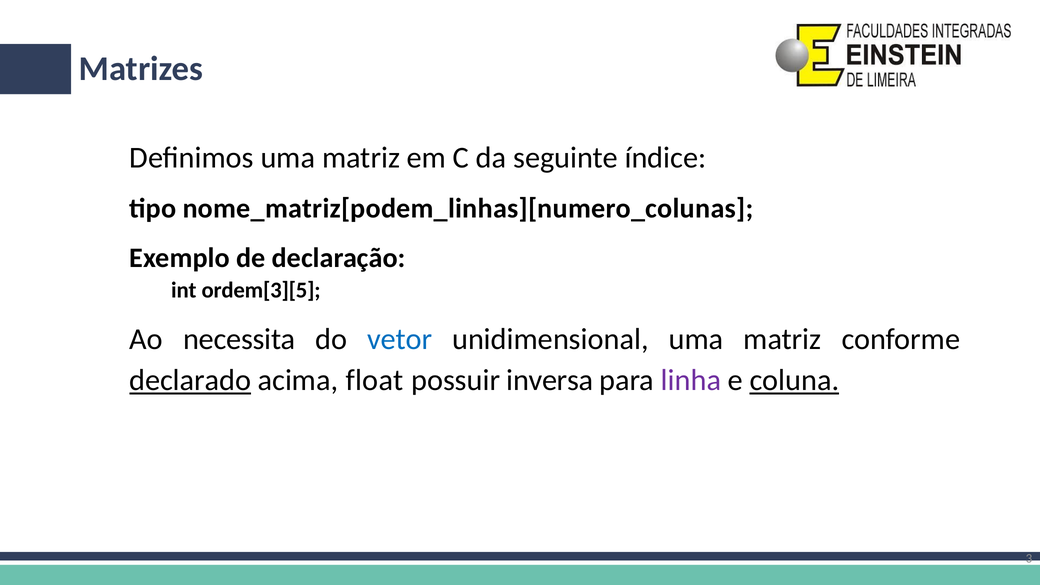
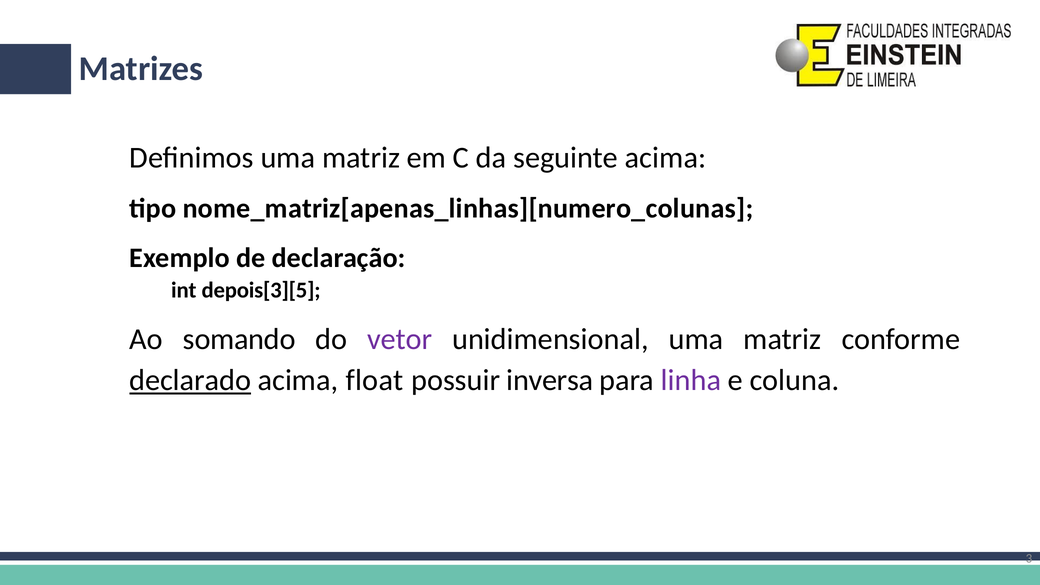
seguinte índice: índice -> acima
nome_matriz[podem_linhas][numero_colunas: nome_matriz[podem_linhas][numero_colunas -> nome_matriz[apenas_linhas][numero_colunas
ordem[3][5: ordem[3][5 -> depois[3][5
necessita: necessita -> somando
vetor colour: blue -> purple
coluna underline: present -> none
